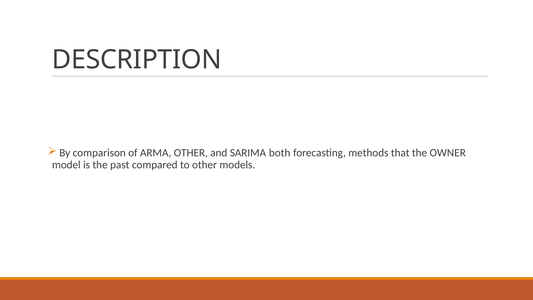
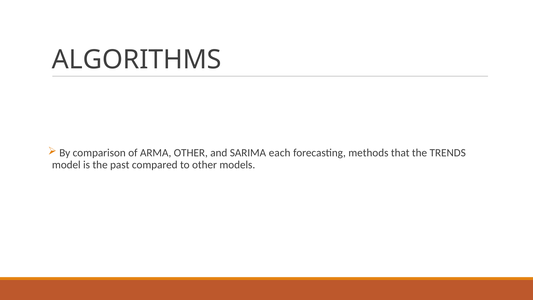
DESCRIPTION: DESCRIPTION -> ALGORITHMS
both: both -> each
OWNER: OWNER -> TRENDS
